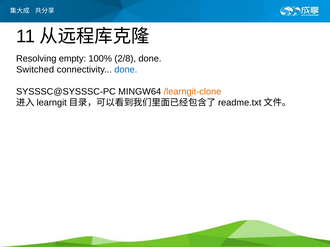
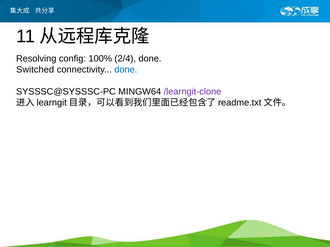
empty: empty -> config
2/8: 2/8 -> 2/4
/learngit-clone colour: orange -> purple
